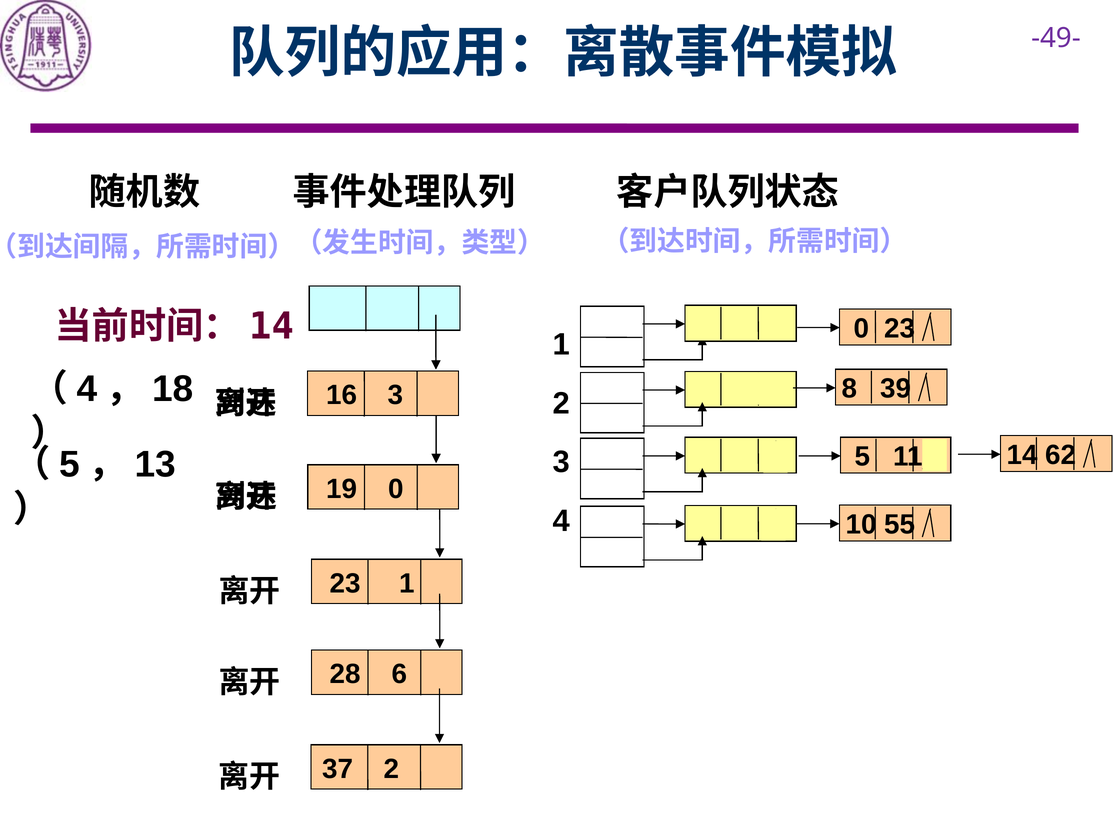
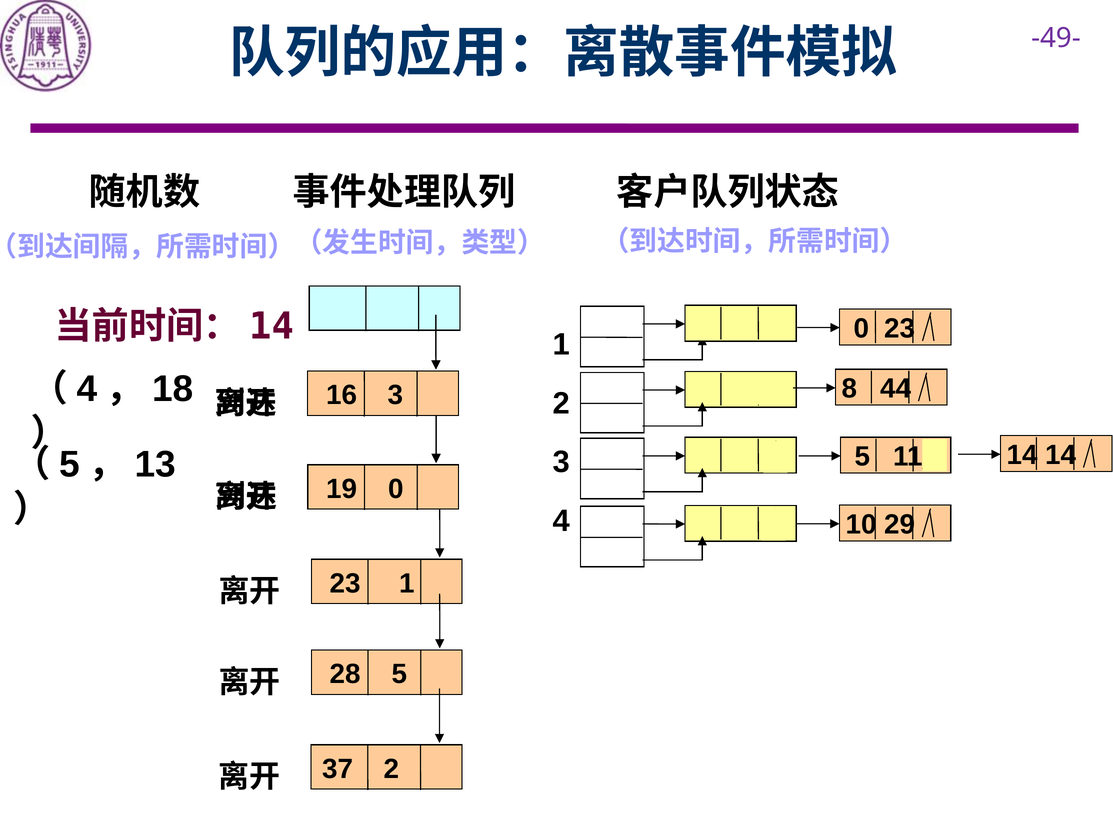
39: 39 -> 44
14 62: 62 -> 14
55: 55 -> 29
28 6: 6 -> 5
